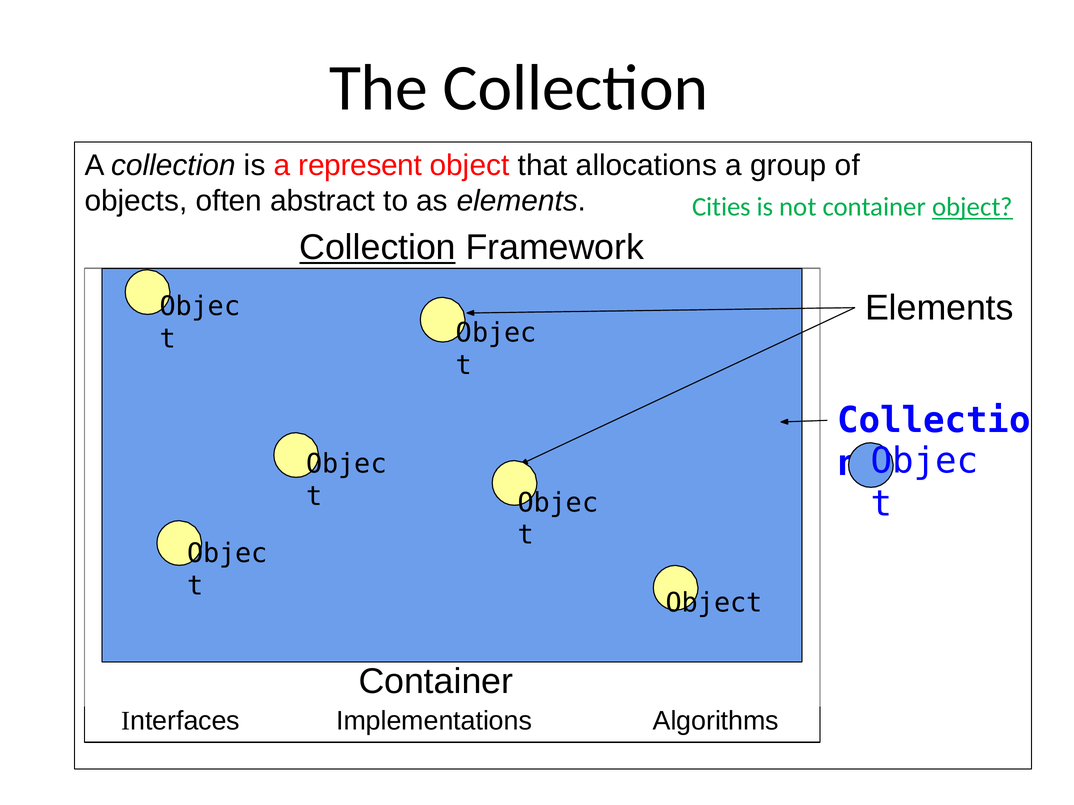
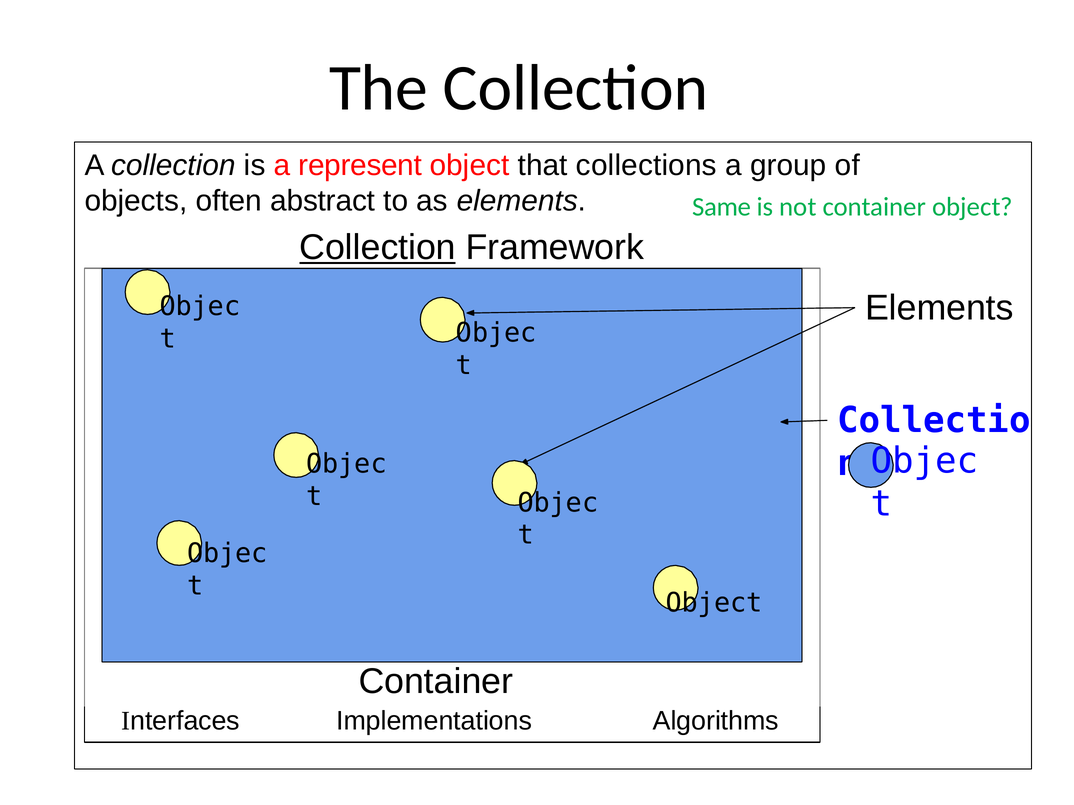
allocations: allocations -> collections
Cities: Cities -> Same
object at (973, 207) underline: present -> none
